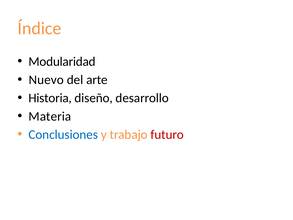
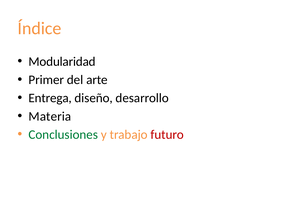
Nuevo: Nuevo -> Primer
Historia: Historia -> Entrega
Conclusiones colour: blue -> green
